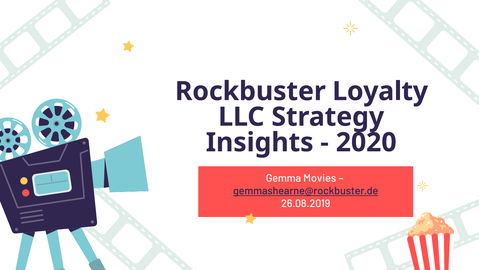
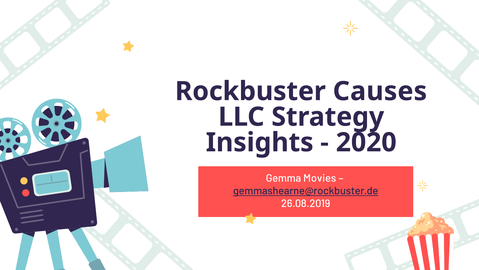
Loyalty: Loyalty -> Causes
